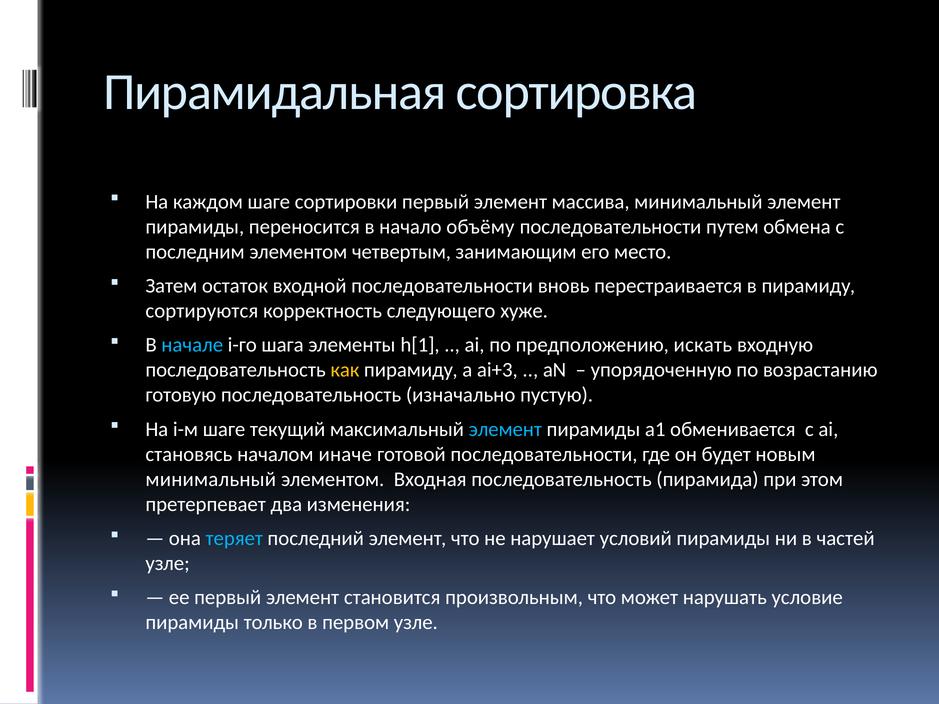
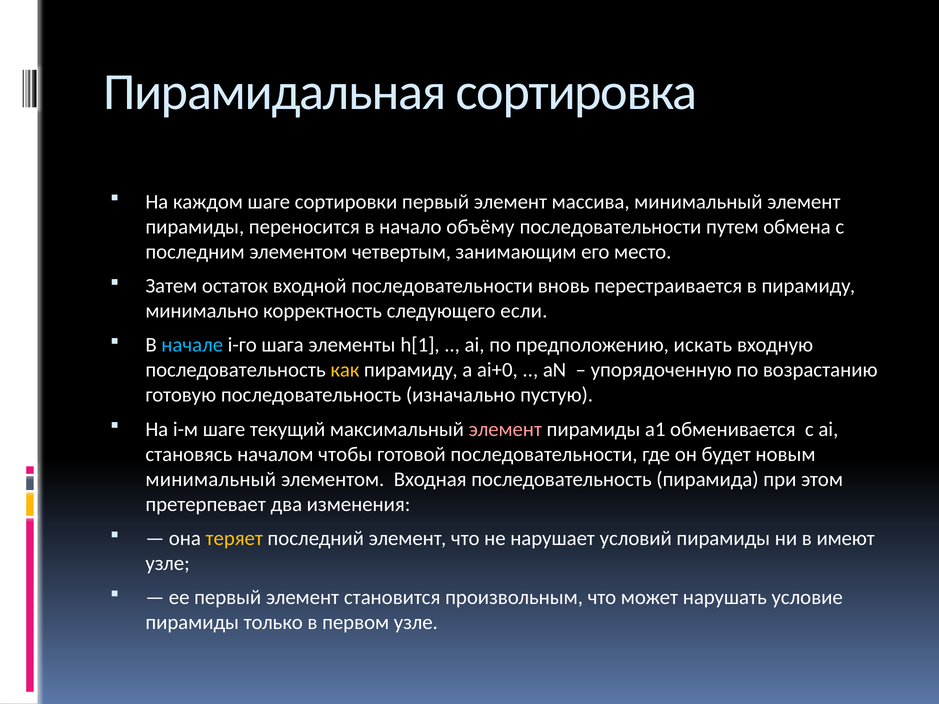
сортируются: сортируются -> минимально
хуже: хуже -> если
ai+3: ai+3 -> ai+0
элемент at (505, 429) colour: light blue -> pink
иначе: иначе -> чтобы
теряет colour: light blue -> yellow
частей: частей -> имеют
